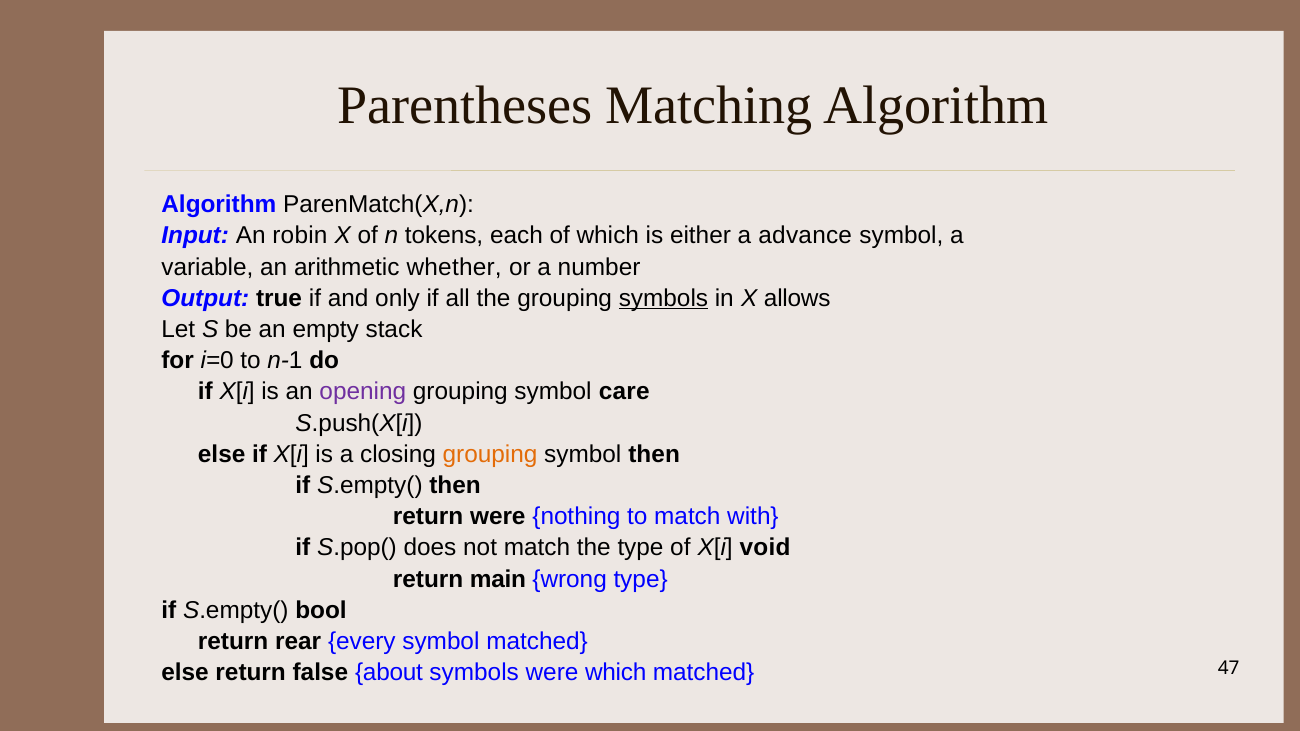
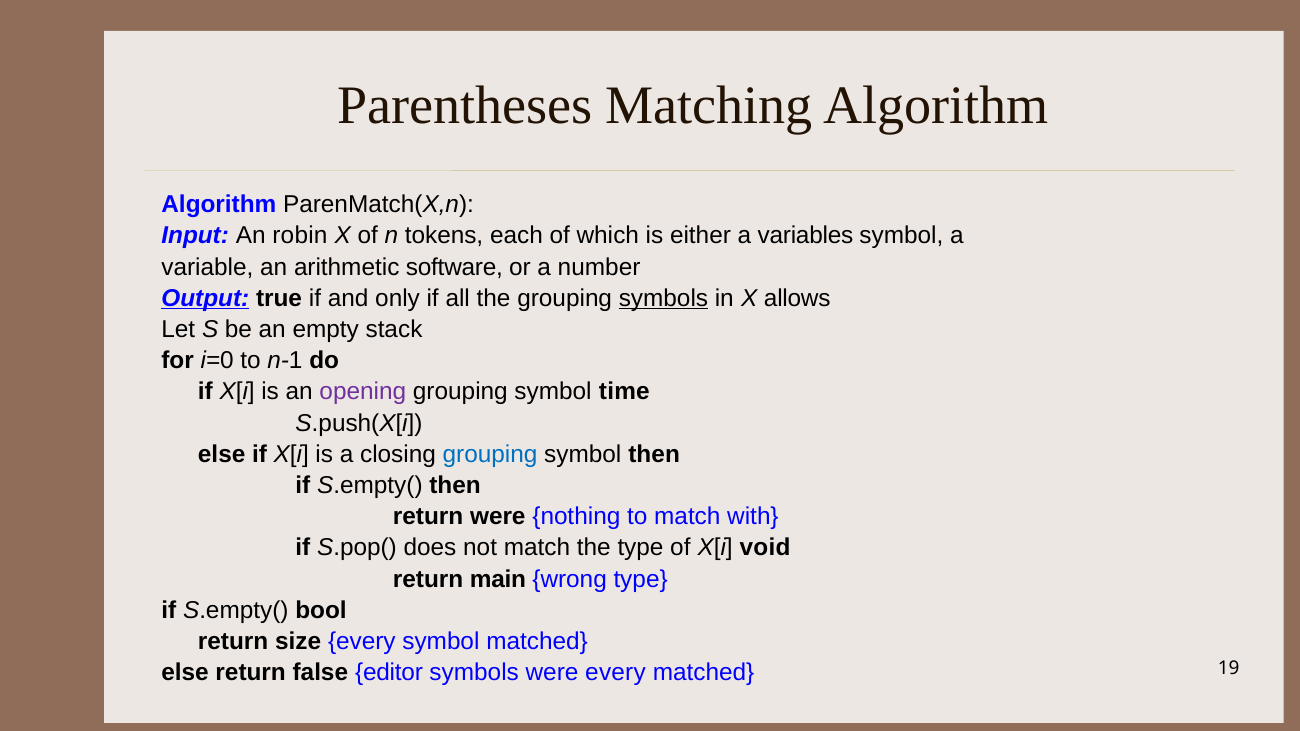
advance: advance -> variables
whether: whether -> software
Output underline: none -> present
care: care -> time
grouping at (490, 454) colour: orange -> blue
rear: rear -> size
about: about -> editor
were which: which -> every
47: 47 -> 19
